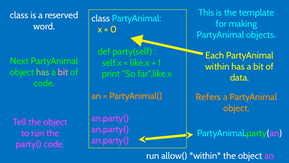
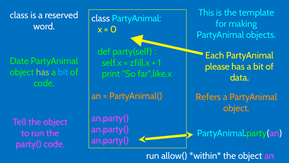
Next: Next -> Date
like.x: like.x -> zfill.x
within: within -> please
bit at (63, 72) colour: pink -> light blue
